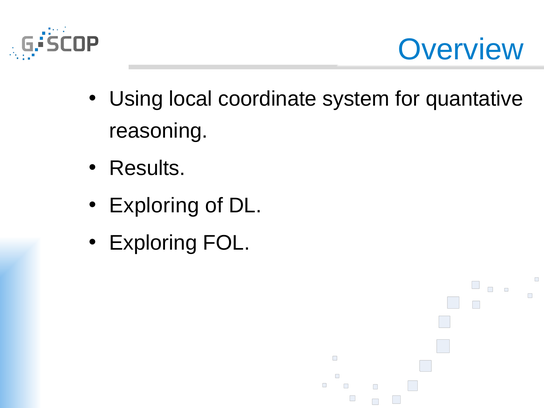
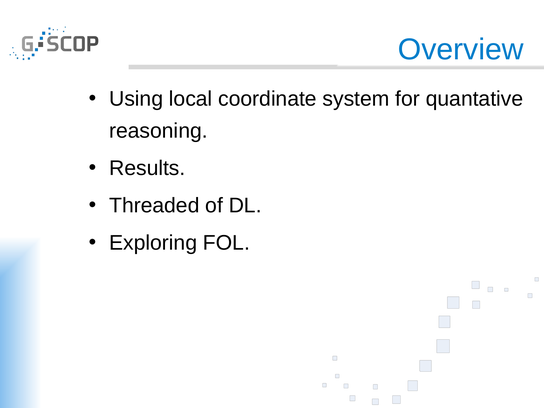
Exploring at (154, 206): Exploring -> Threaded
